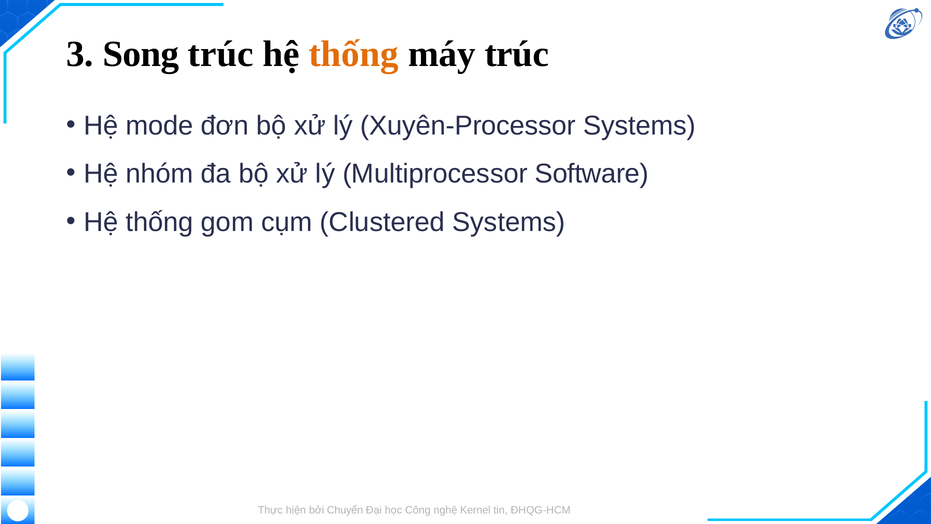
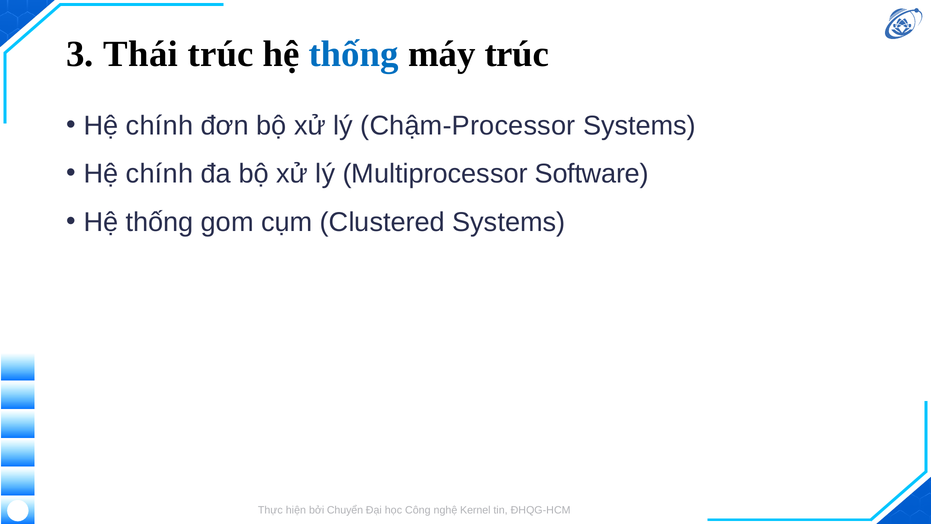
Song: Song -> Thái
thống at (354, 54) colour: orange -> blue
mode at (160, 126): mode -> chính
Xuyên-Processor: Xuyên-Processor -> Chậm-Processor
nhóm at (160, 174): nhóm -> chính
